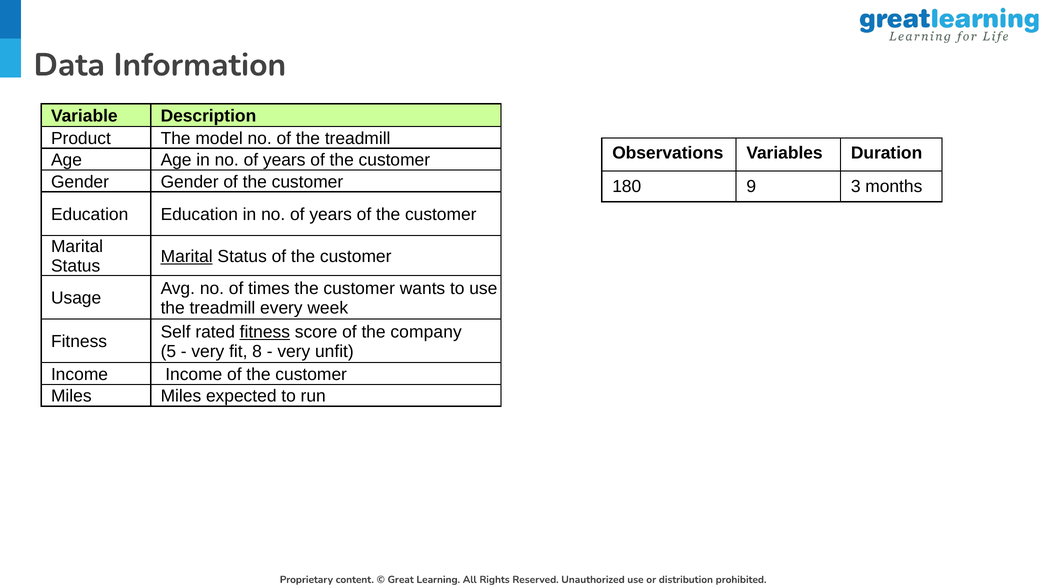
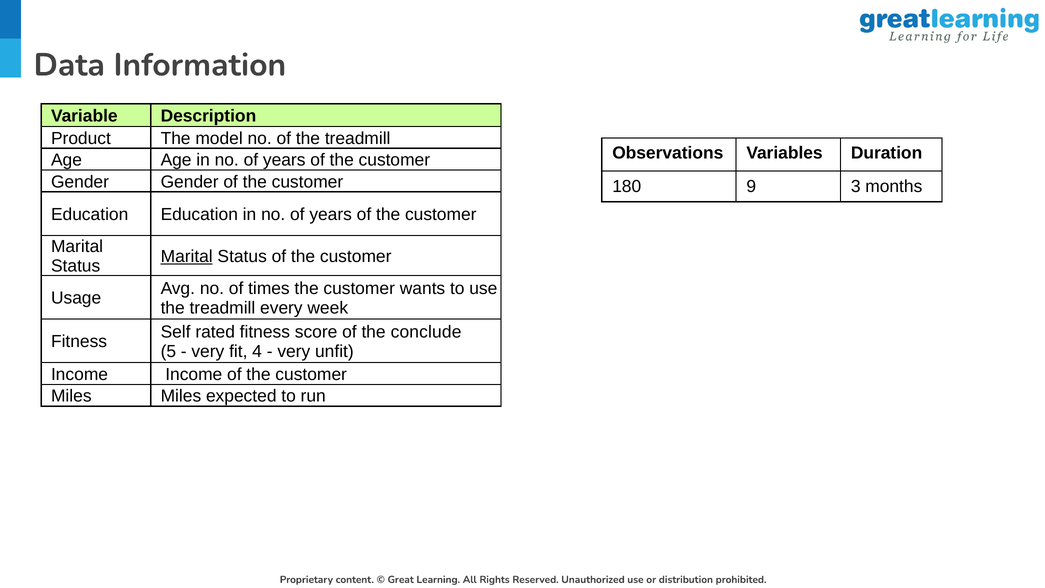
fitness at (265, 332) underline: present -> none
company: company -> conclude
8: 8 -> 4
